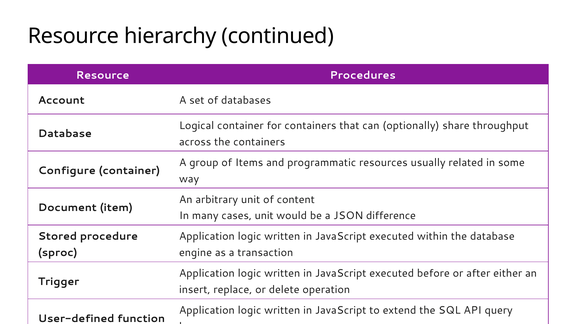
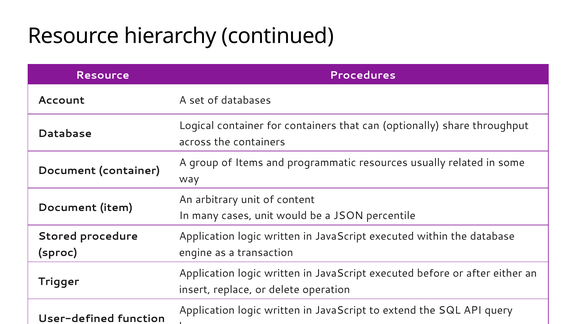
Configure at (67, 171): Configure -> Document
difference: difference -> percentile
